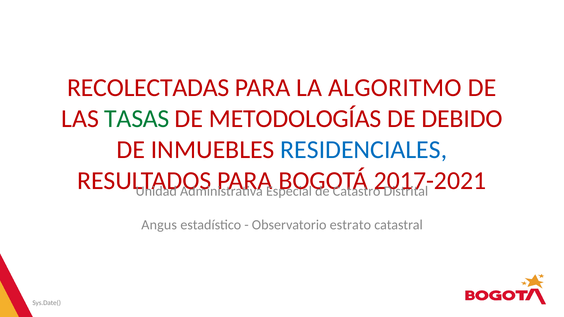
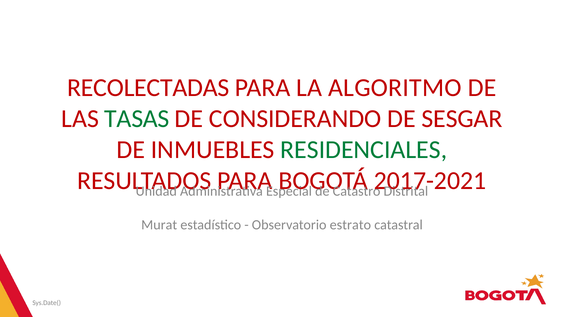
METODOLOGÍAS: METODOLOGÍAS -> CONSIDERANDO
DEBIDO: DEBIDO -> SESGAR
RESIDENCIALES colour: blue -> green
Angus: Angus -> Murat
